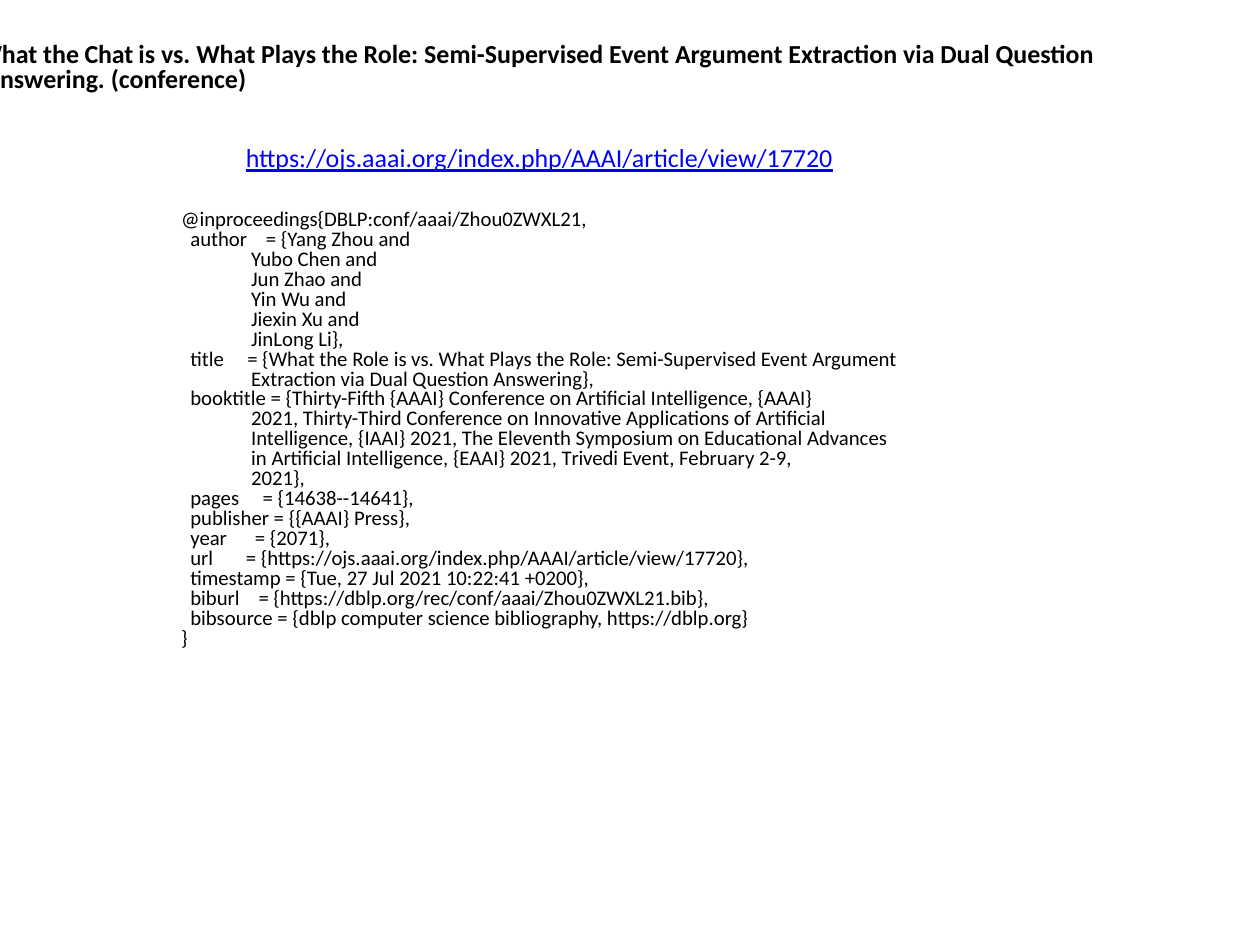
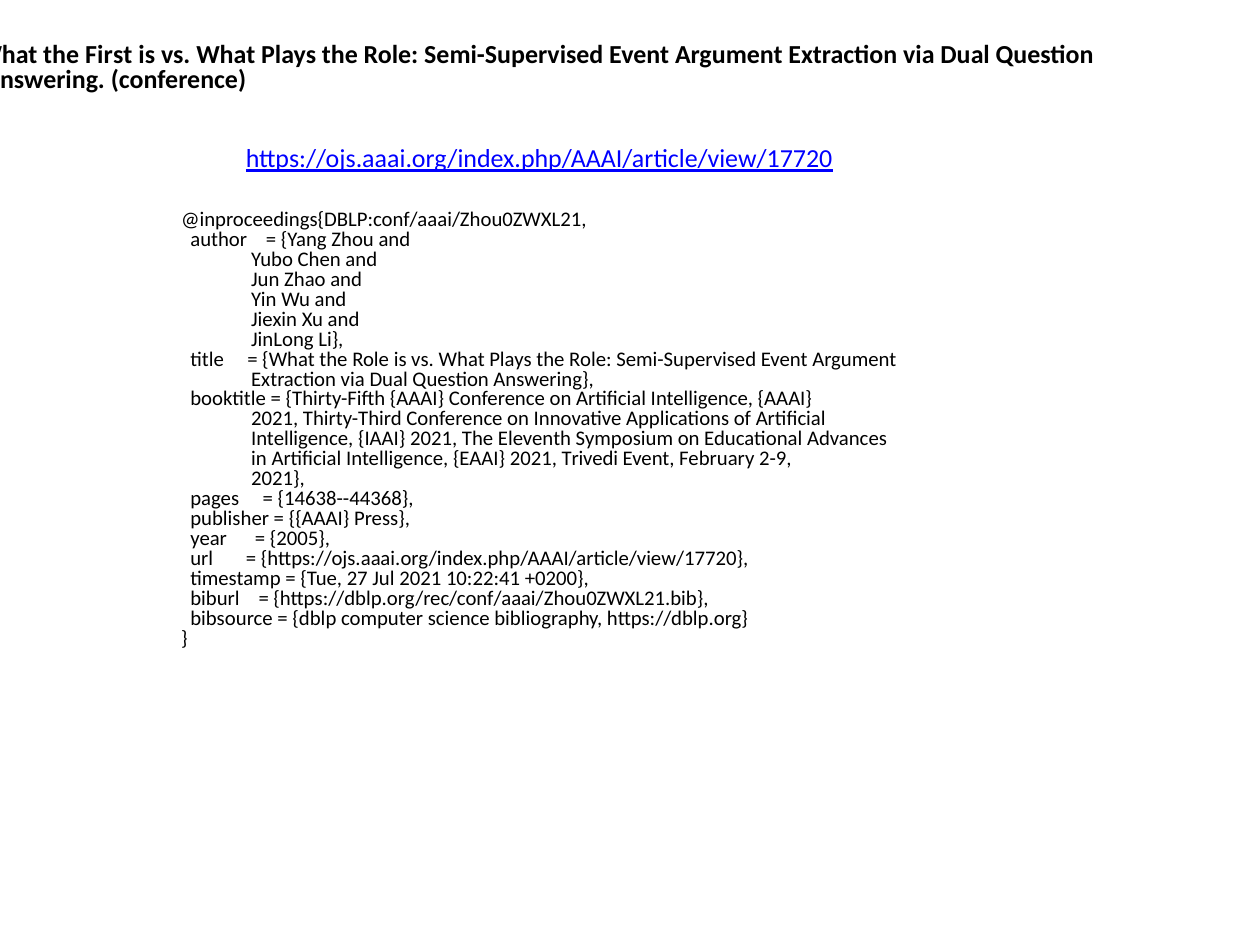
Chat: Chat -> First
14638--14641: 14638--14641 -> 14638--44368
2071: 2071 -> 2005
